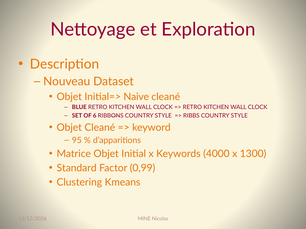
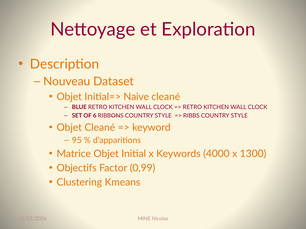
Standard: Standard -> Objectifs
